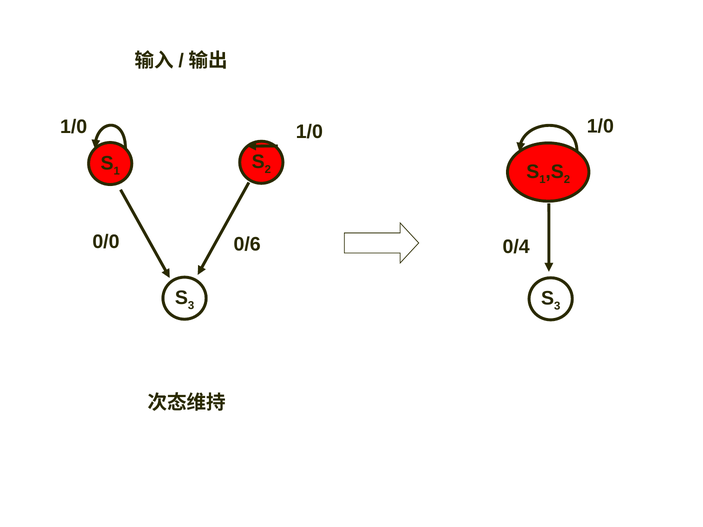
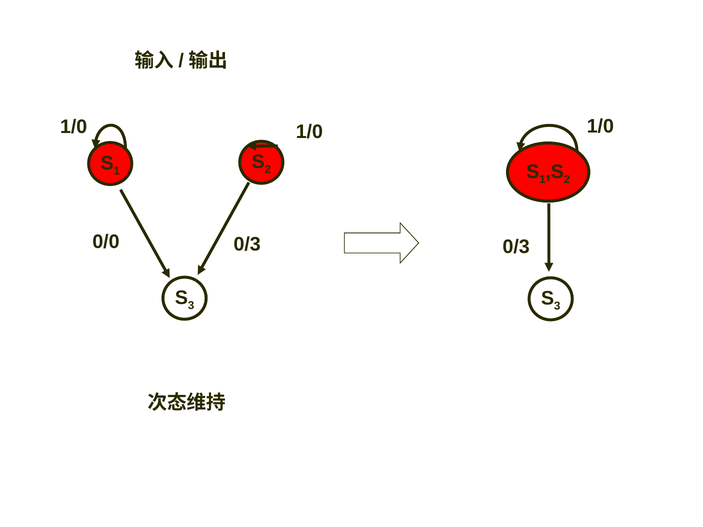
0/0 0/6: 0/6 -> 0/3
0/4 at (516, 247): 0/4 -> 0/3
